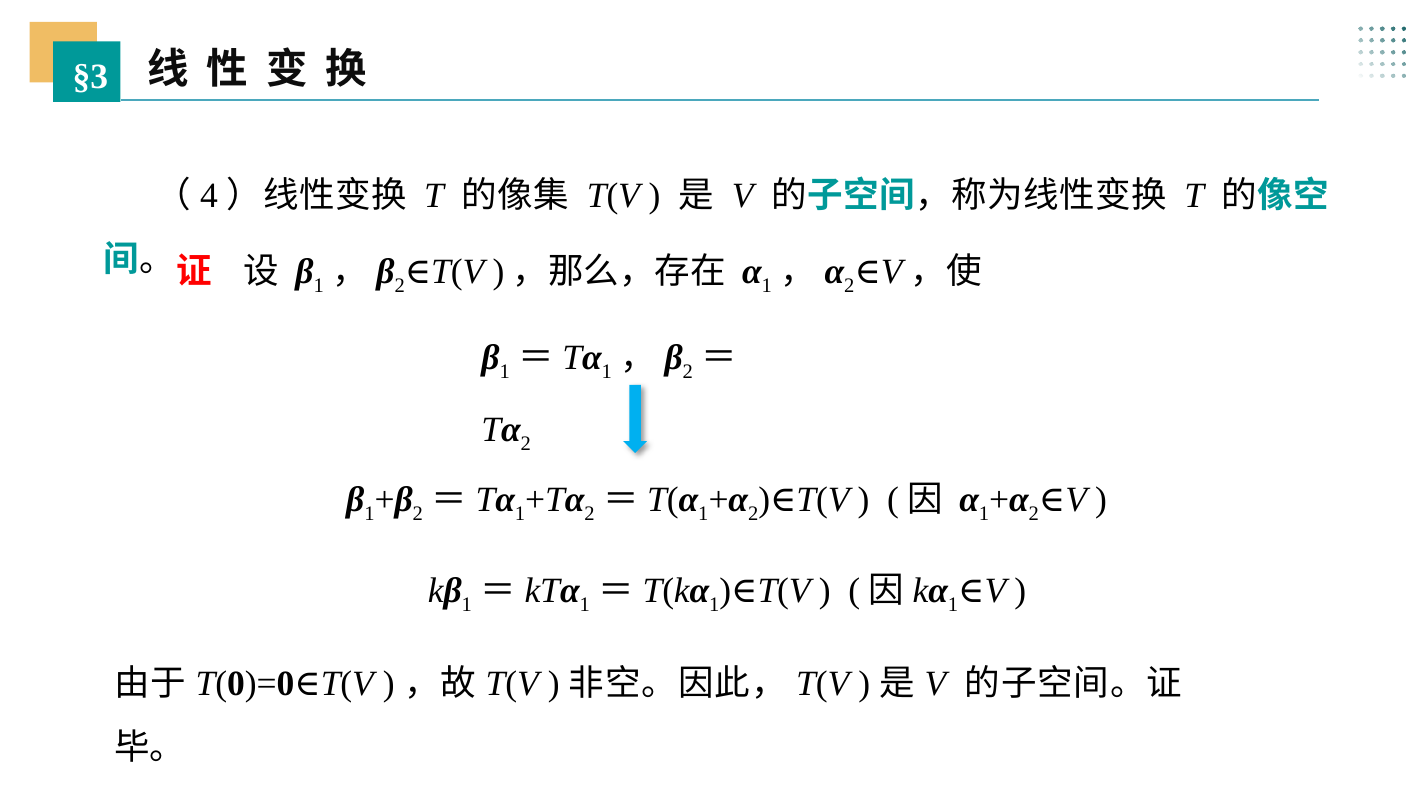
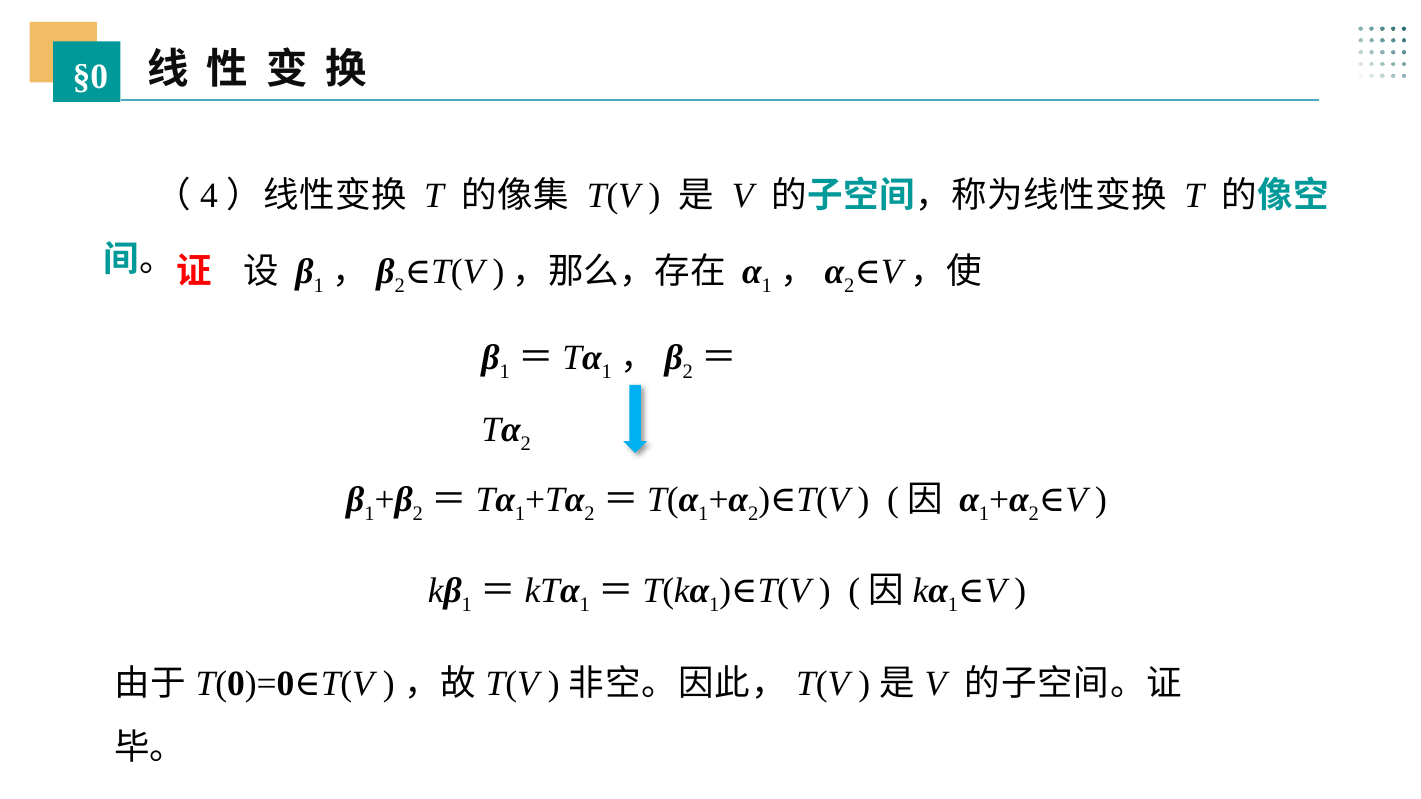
§3: §3 -> §0
